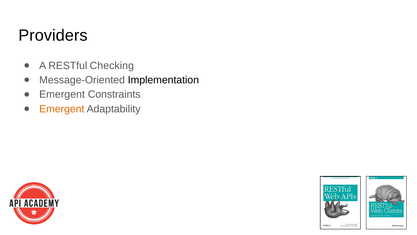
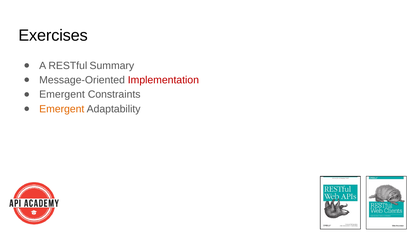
Providers: Providers -> Exercises
Checking: Checking -> Summary
Implementation colour: black -> red
